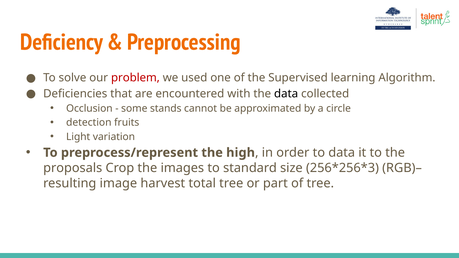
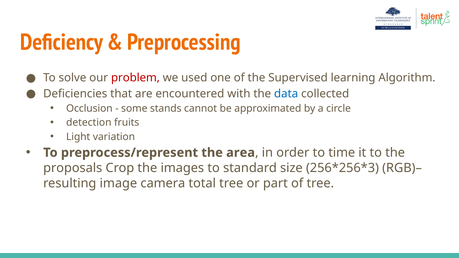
data at (286, 94) colour: black -> blue
high: high -> area
to data: data -> time
harvest: harvest -> camera
